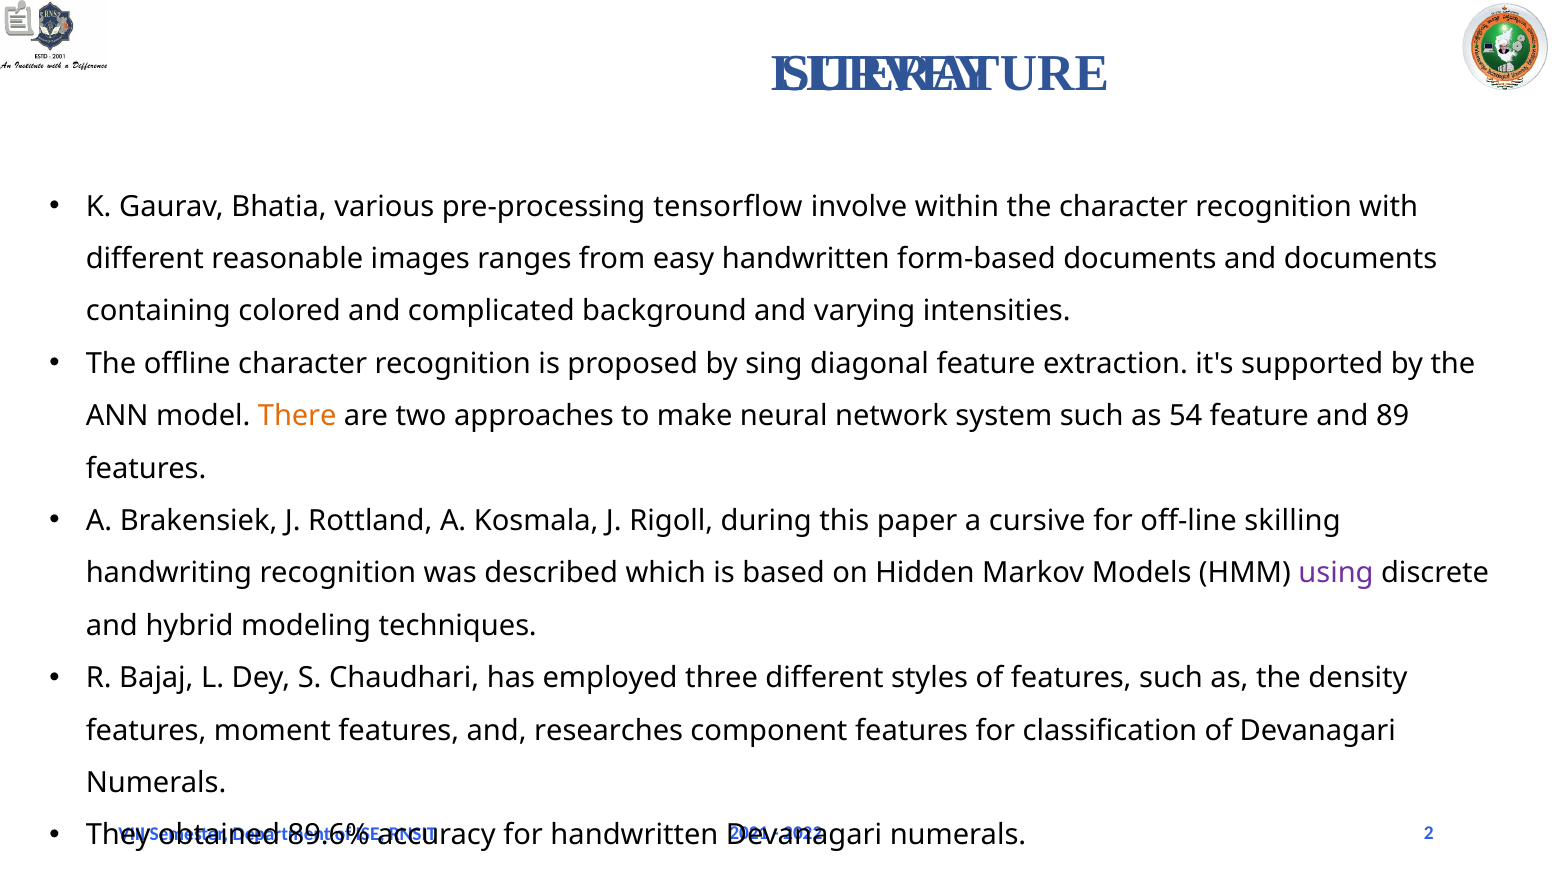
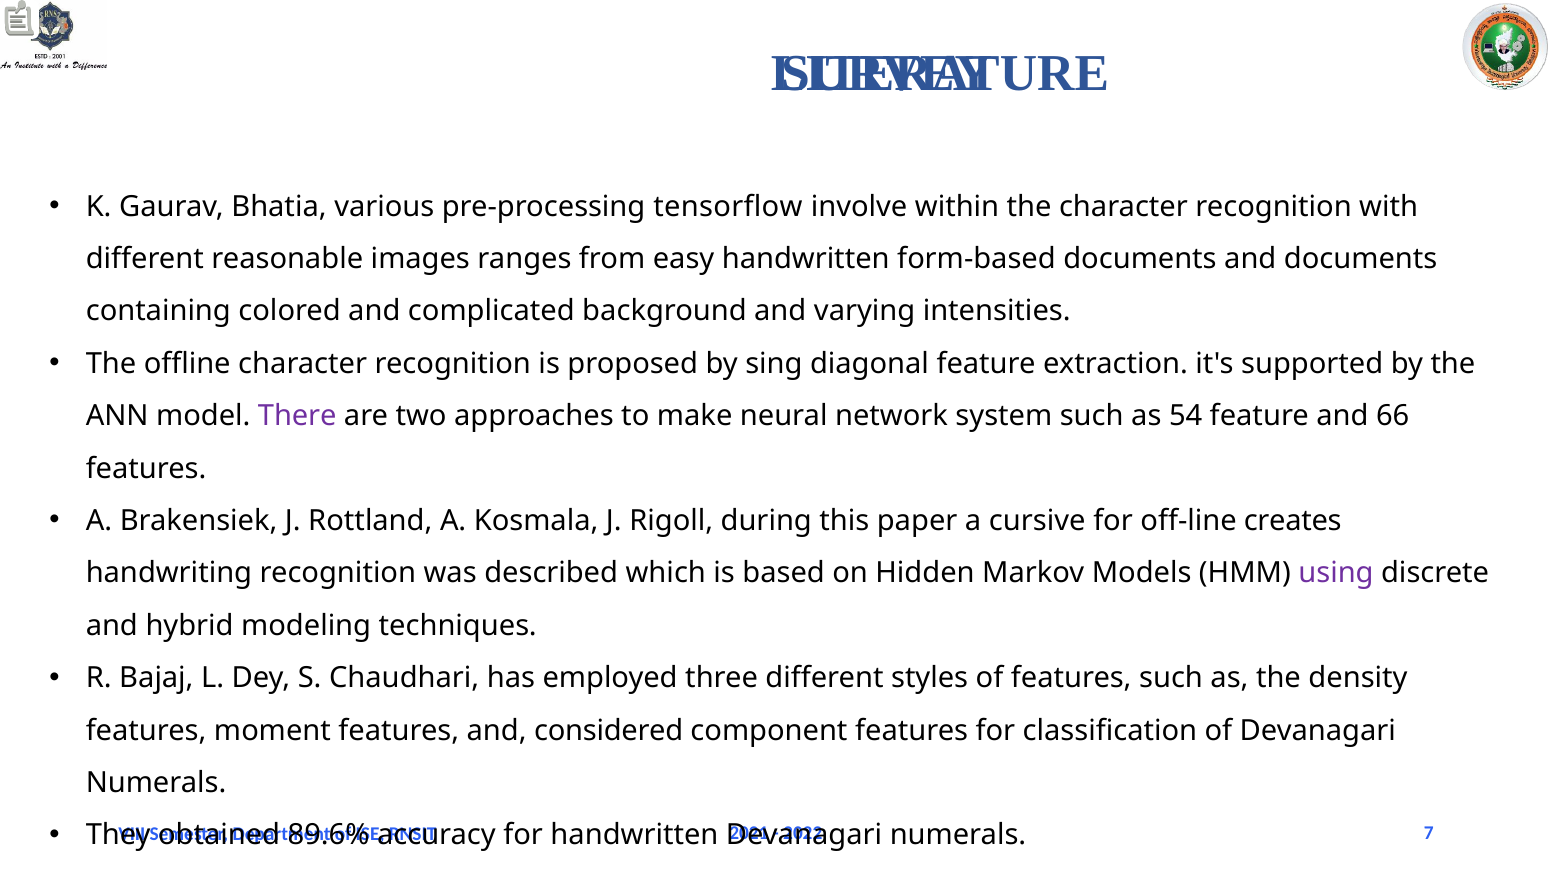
There colour: orange -> purple
89: 89 -> 66
skilling: skilling -> creates
researches: researches -> considered
2: 2 -> 7
